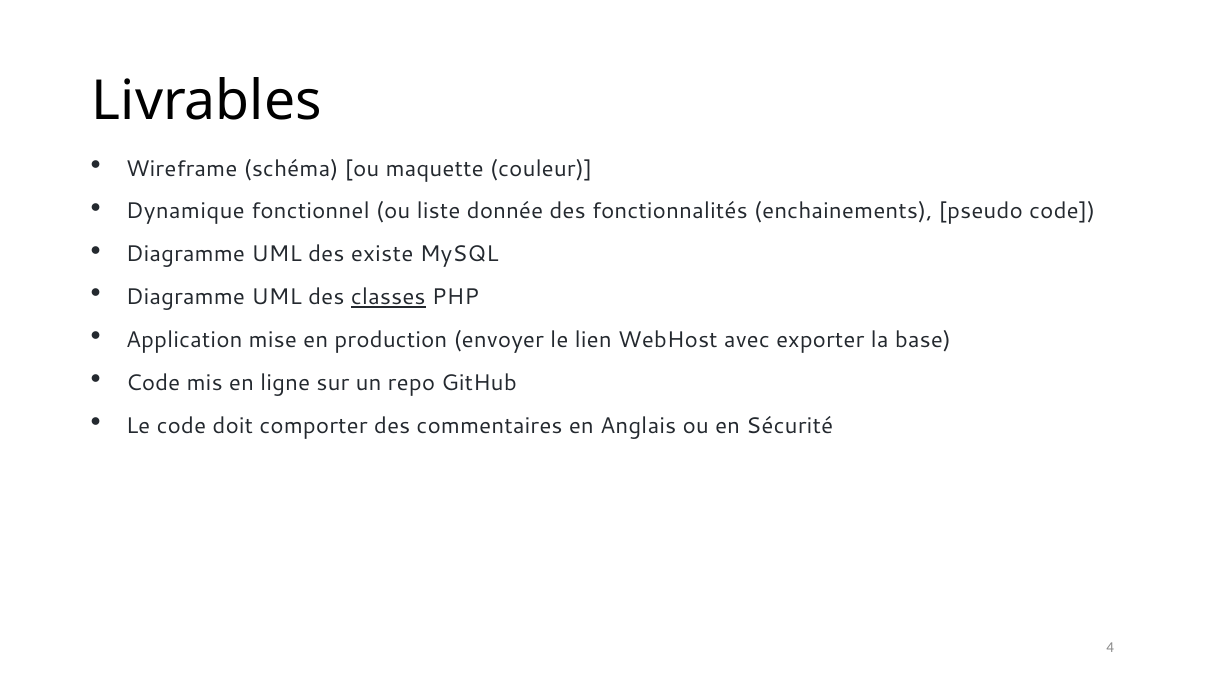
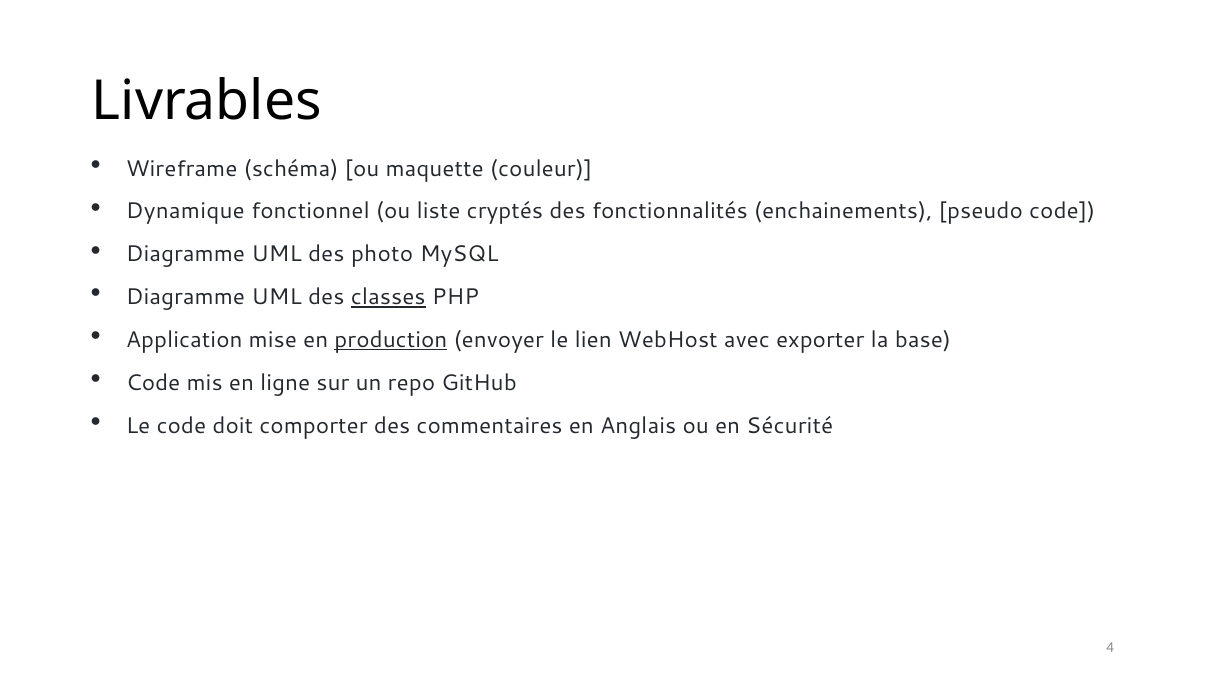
donnée: donnée -> cryptés
existe: existe -> photo
production underline: none -> present
